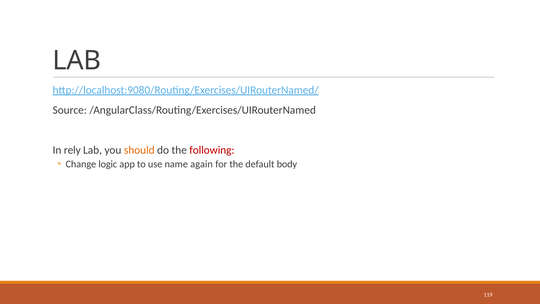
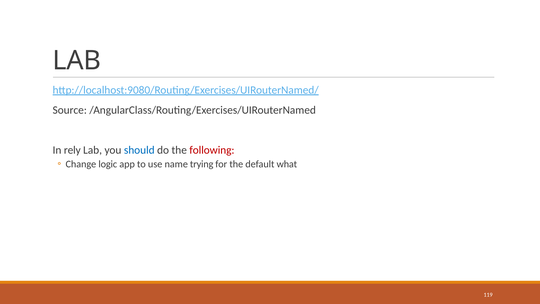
should colour: orange -> blue
again: again -> trying
body: body -> what
